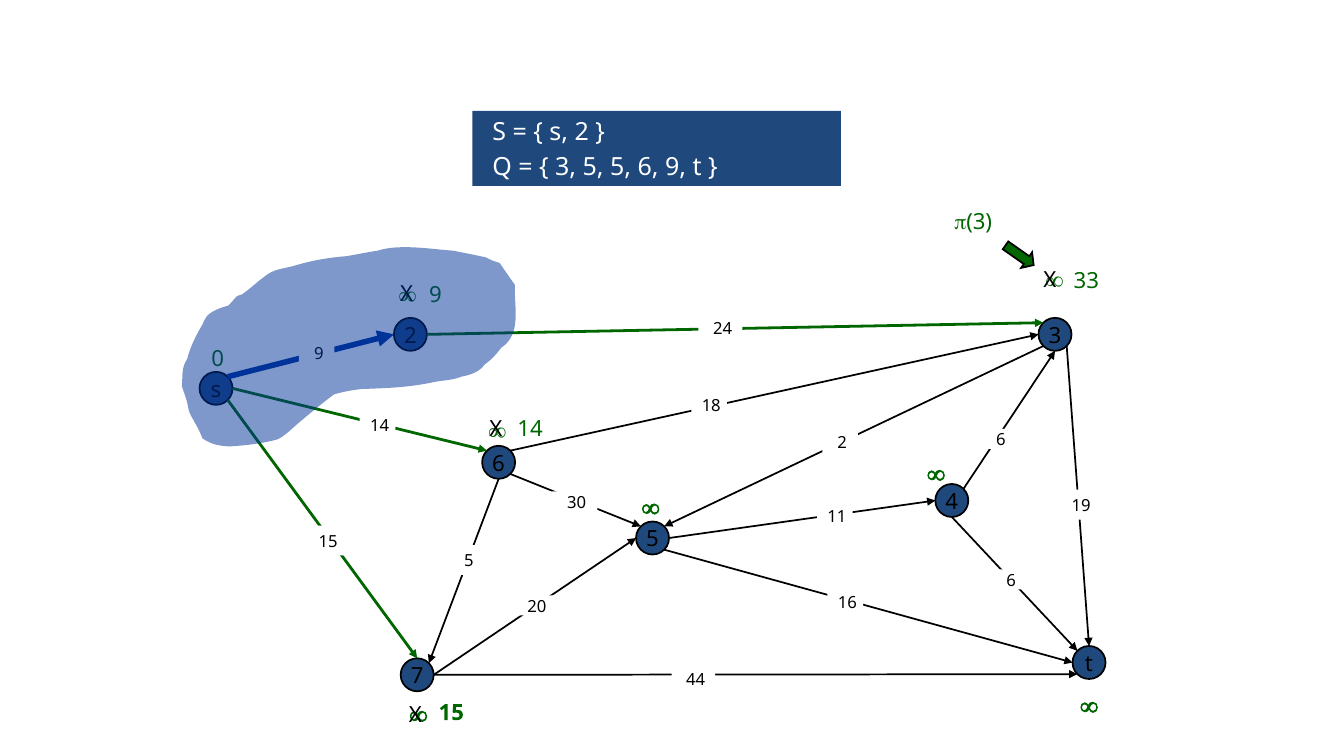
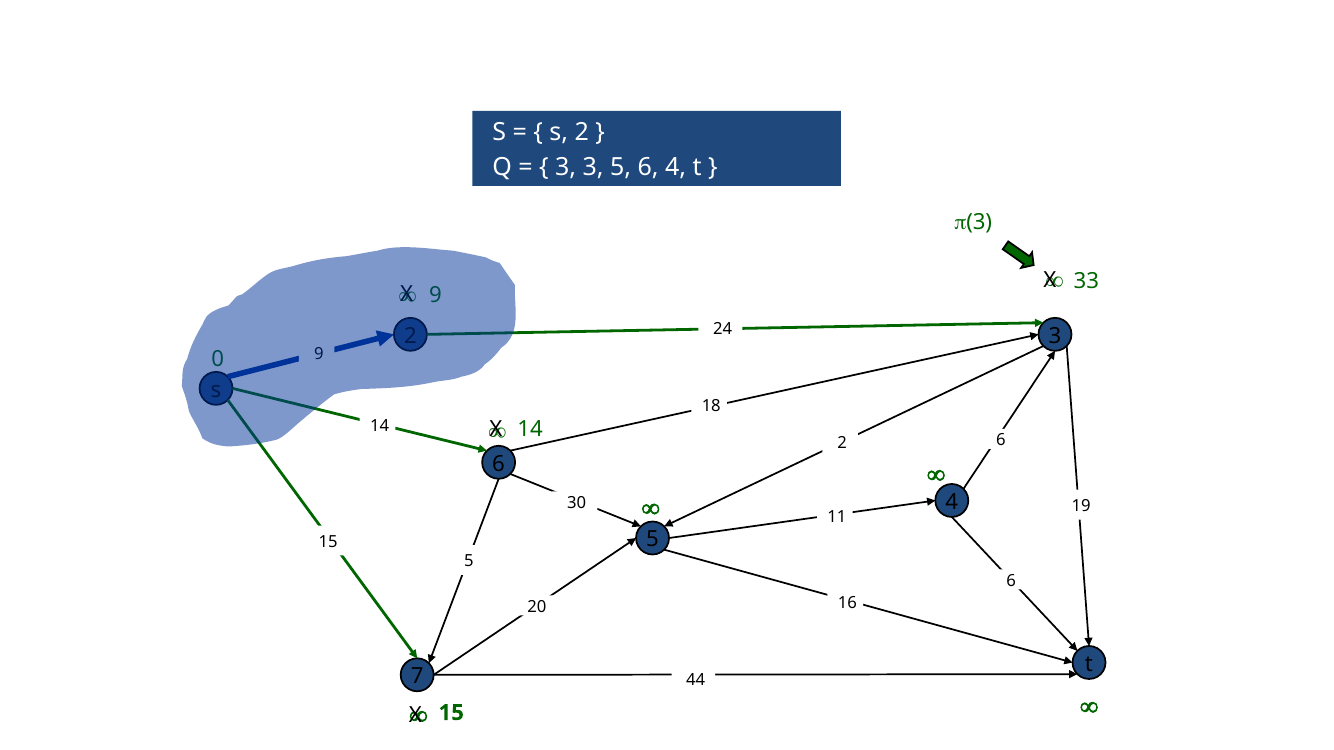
3 5: 5 -> 3
6 9: 9 -> 4
